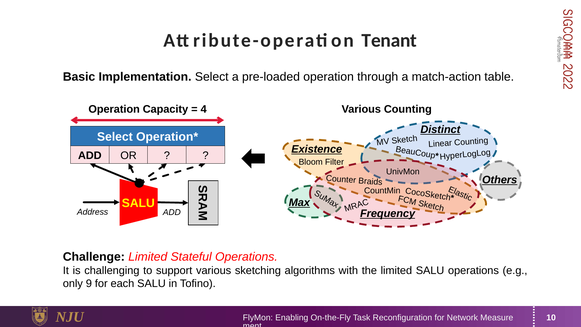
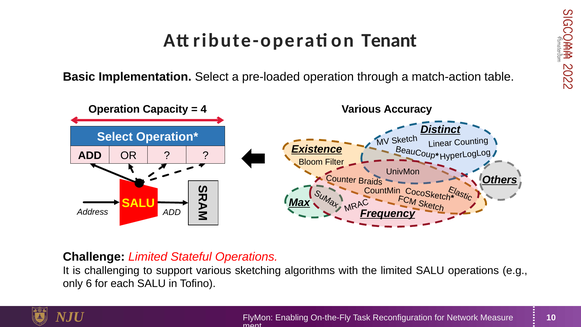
Various Counting: Counting -> Accuracy
9: 9 -> 6
